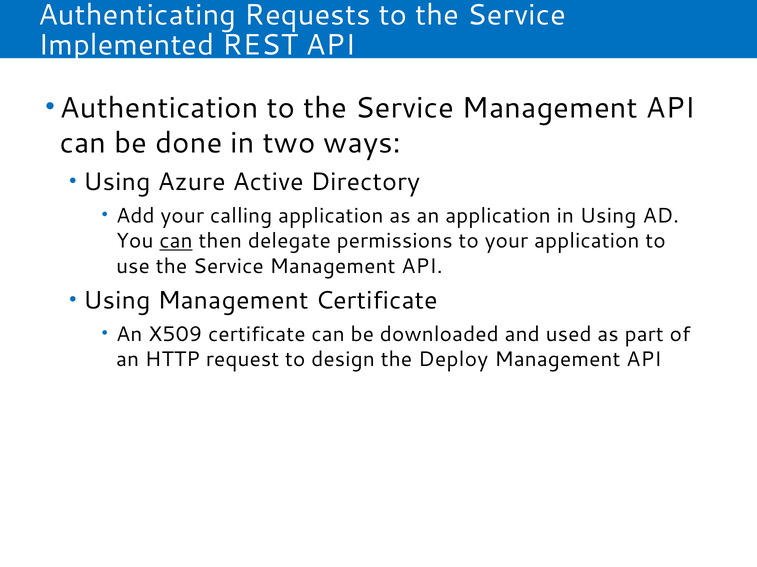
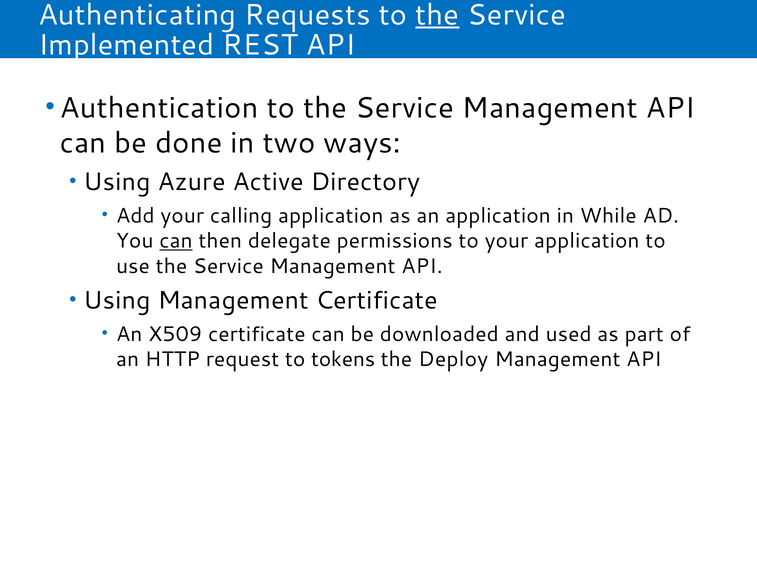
the at (437, 15) underline: none -> present
in Using: Using -> While
design: design -> tokens
